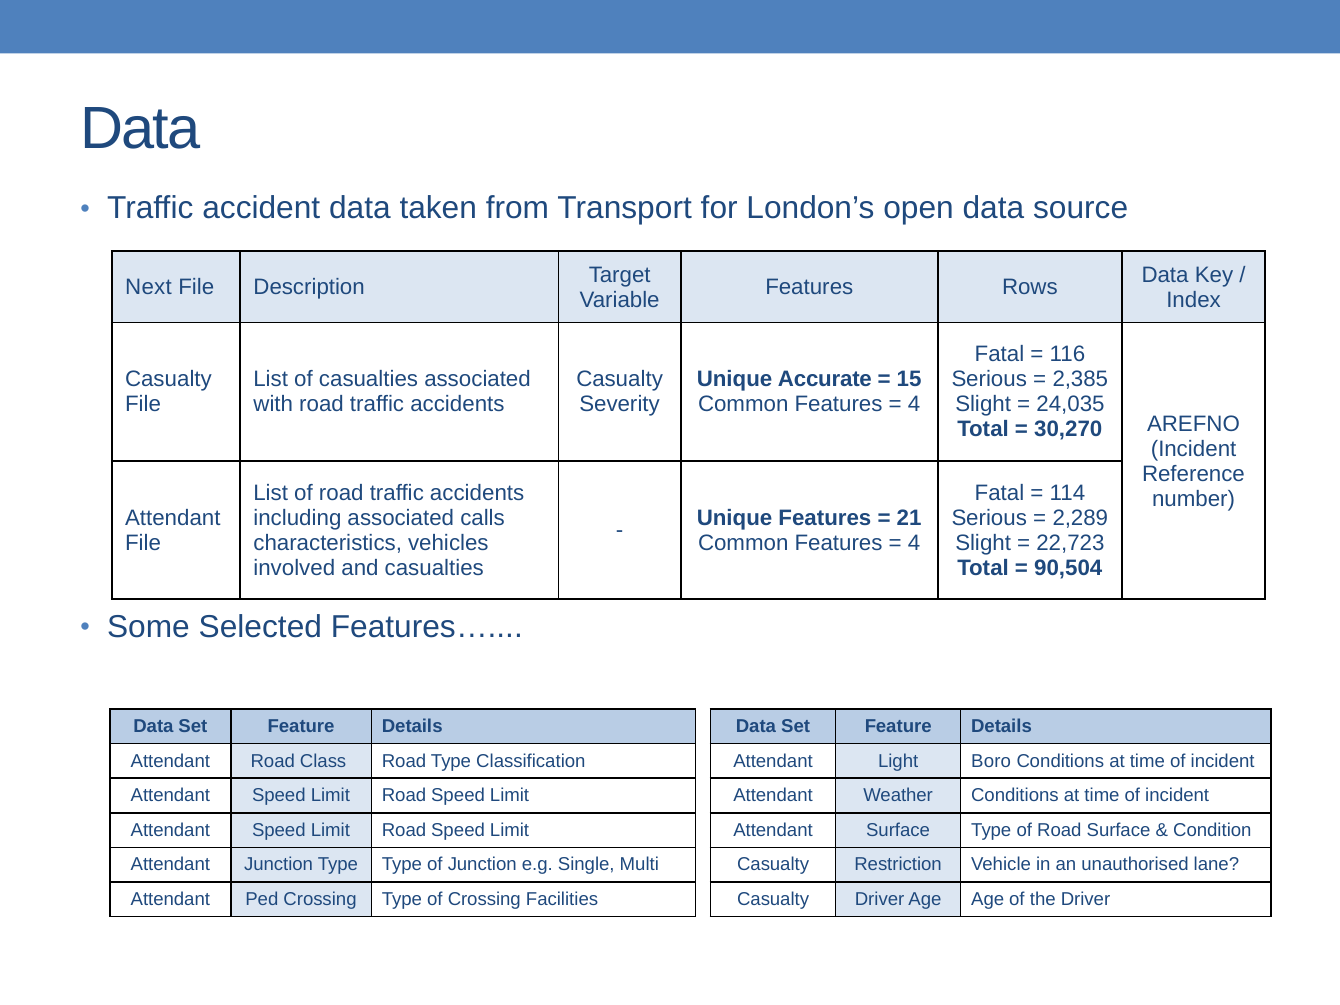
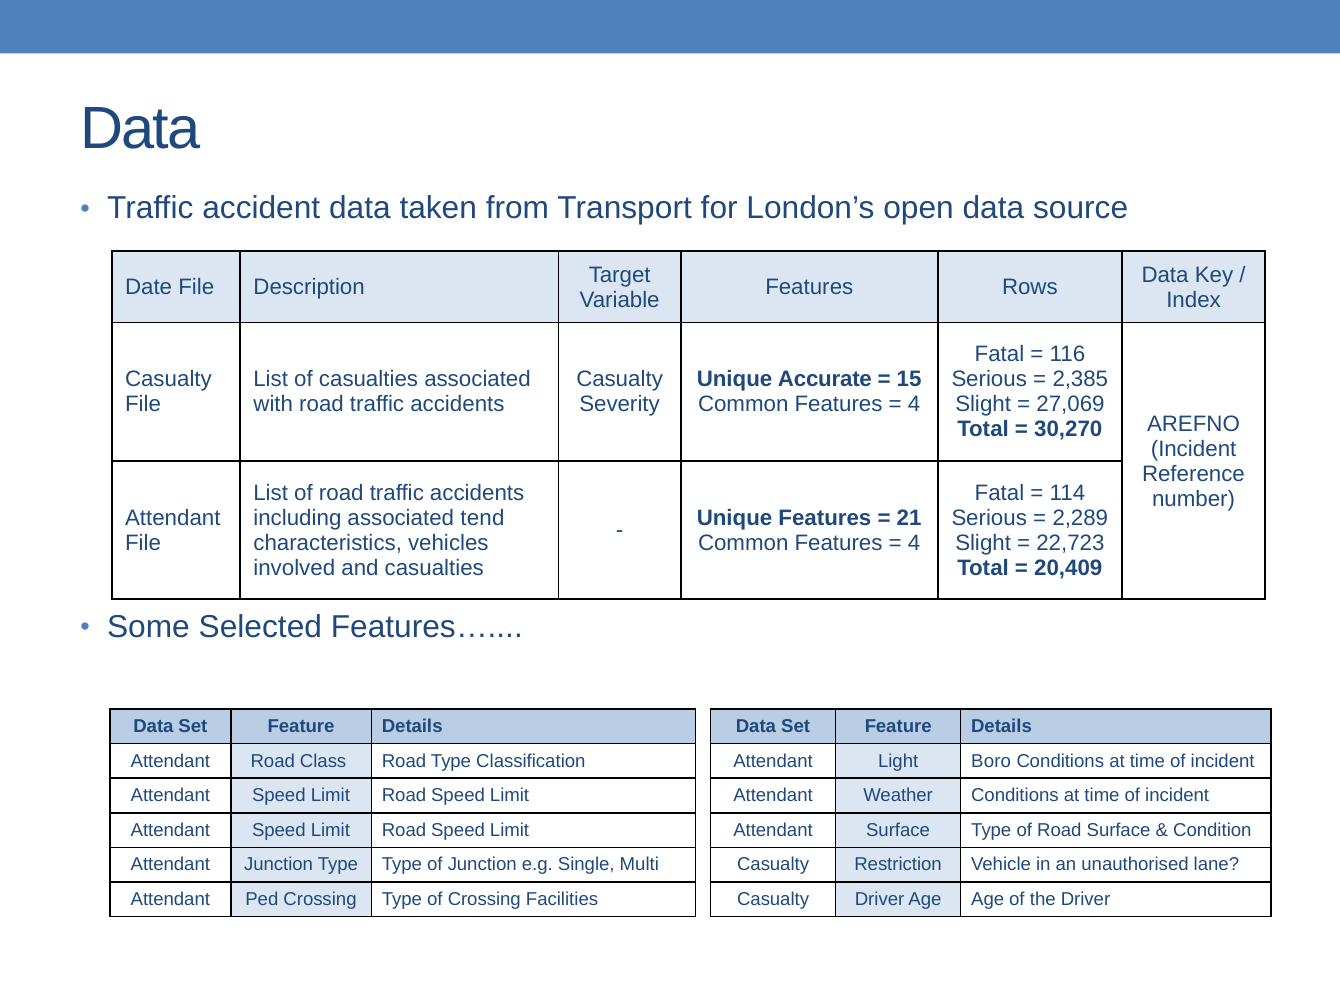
Next: Next -> Date
24,035: 24,035 -> 27,069
calls: calls -> tend
90,504: 90,504 -> 20,409
